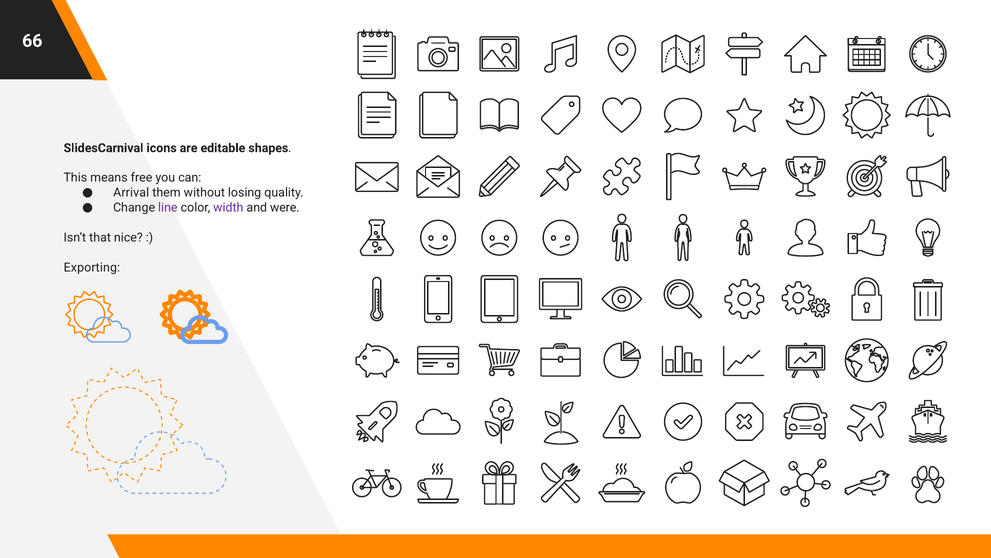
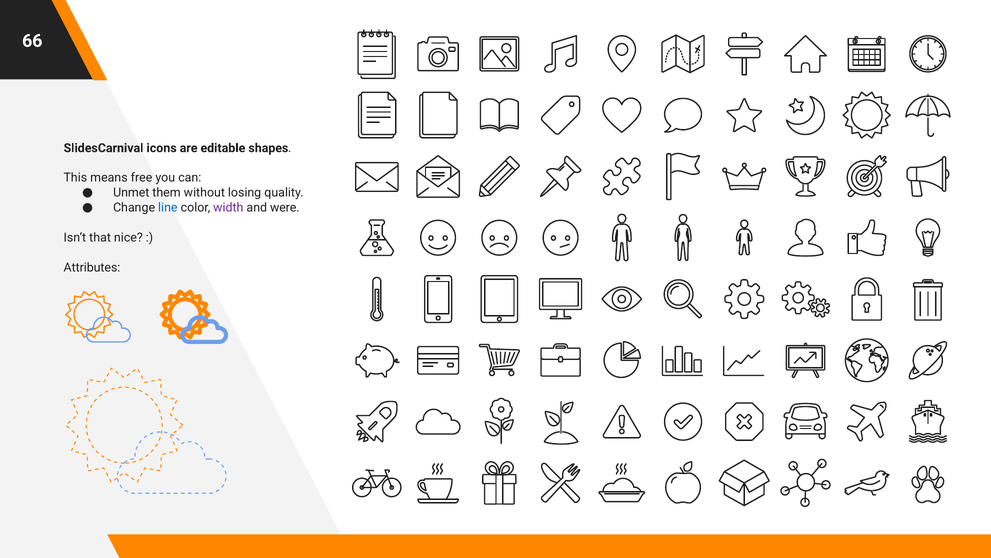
Arrival: Arrival -> Unmet
line colour: purple -> blue
Exporting: Exporting -> Attributes
